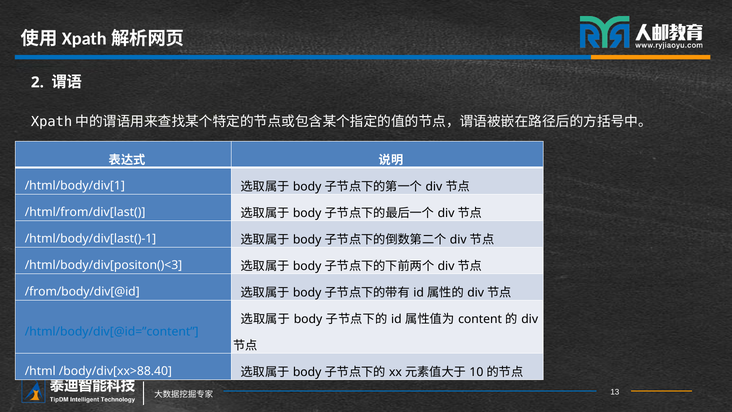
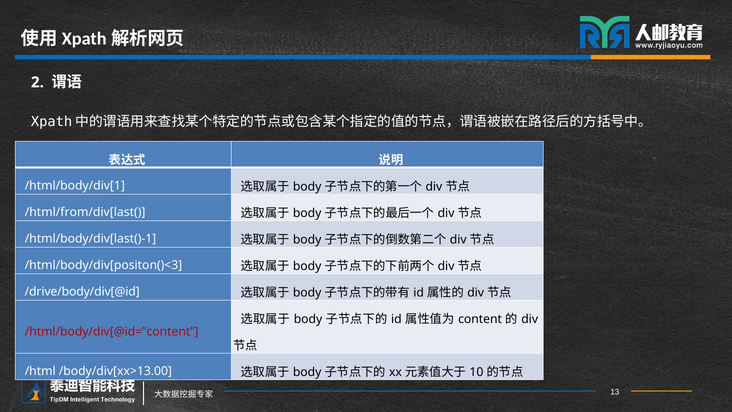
/from/body/div[@id: /from/body/div[@id -> /drive/body/div[@id
/html/body/div[@id=”content colour: blue -> red
/body/div[xx>88.40: /body/div[xx>88.40 -> /body/div[xx>13.00
